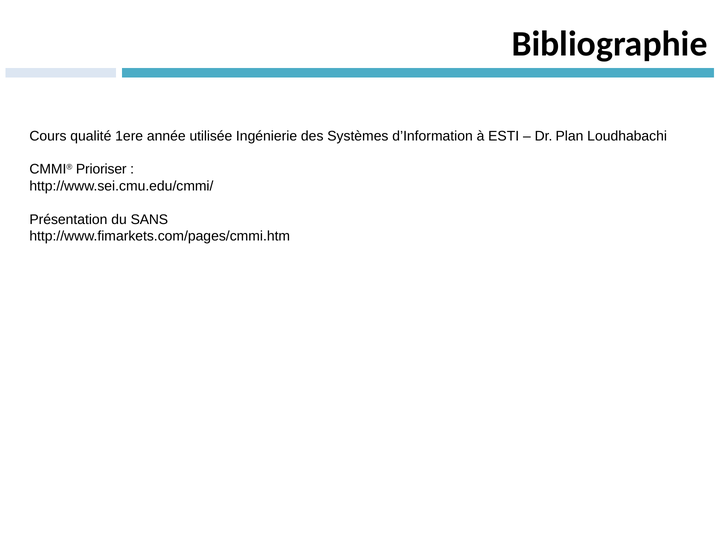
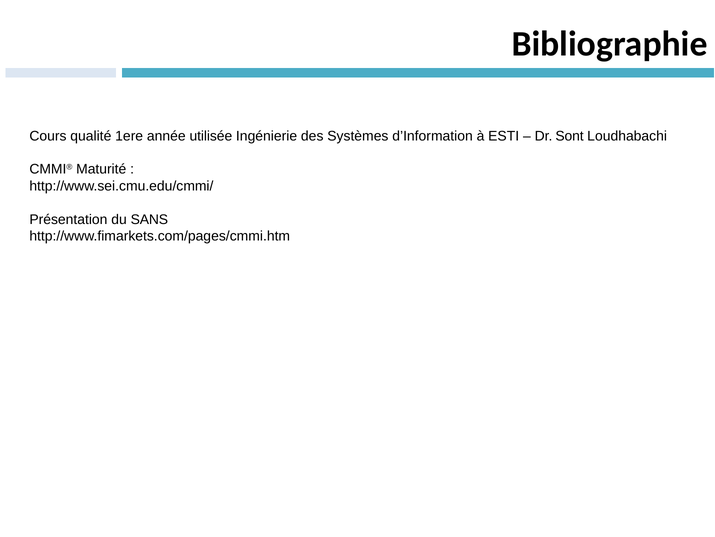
Plan: Plan -> Sont
Prioriser: Prioriser -> Maturité
